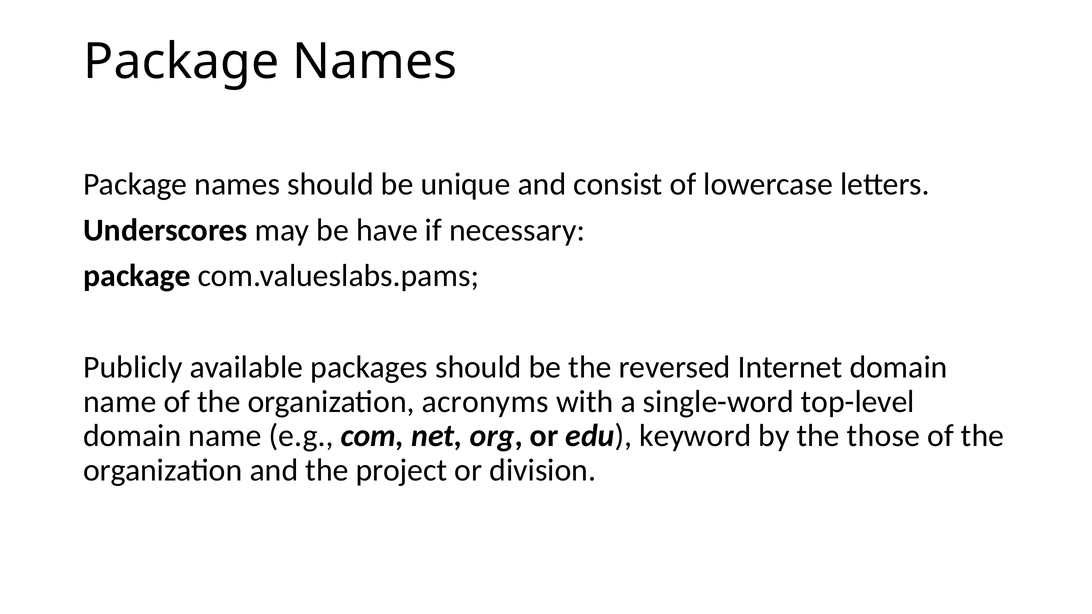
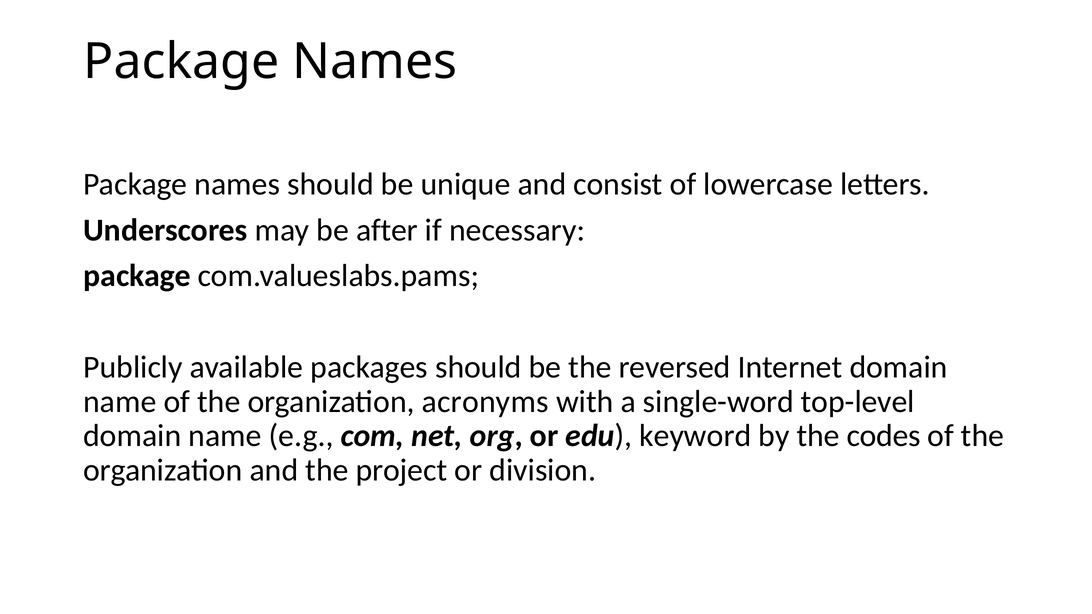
have: have -> after
those: those -> codes
